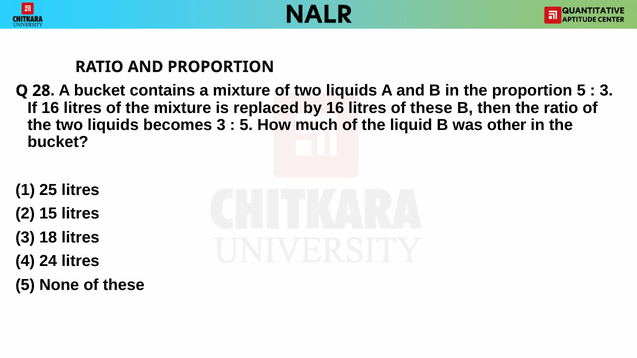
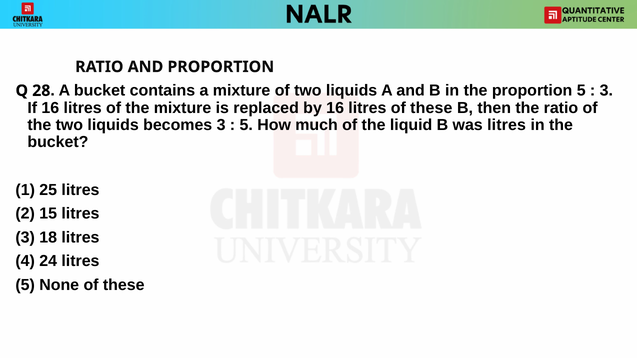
was other: other -> litres
